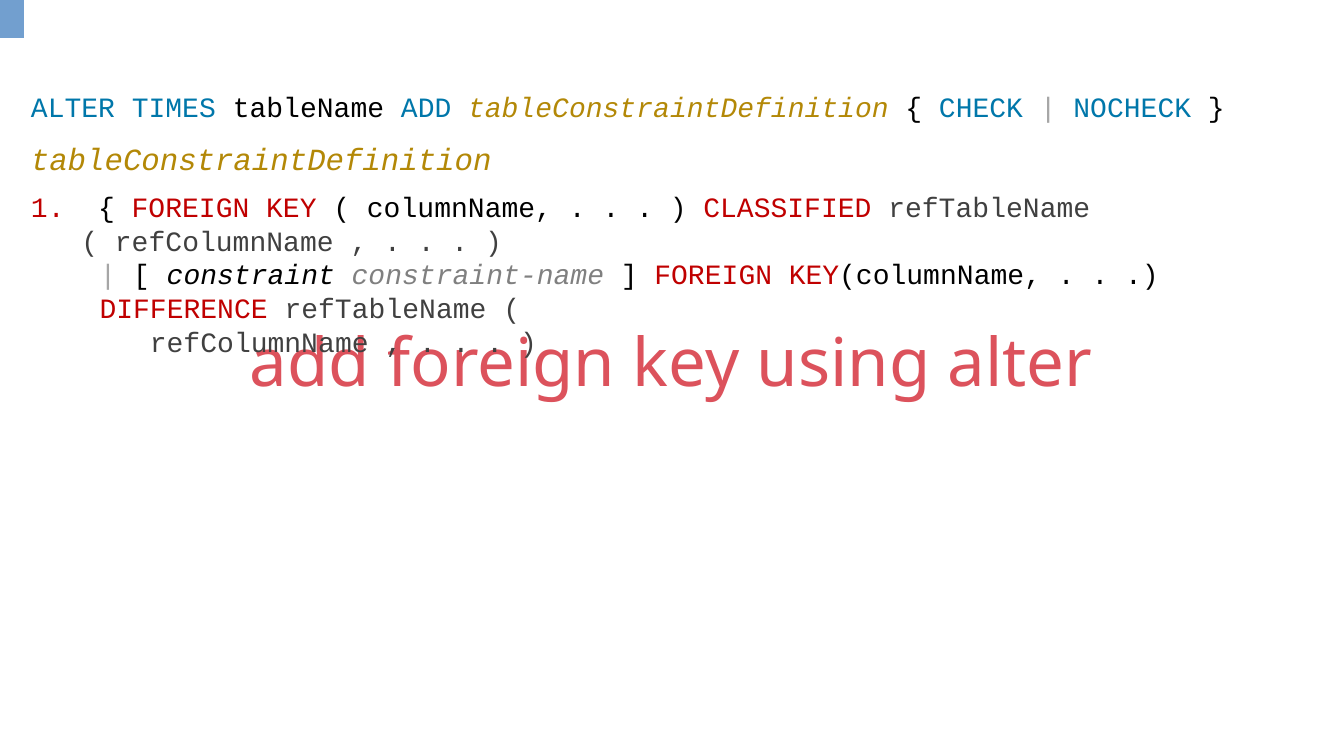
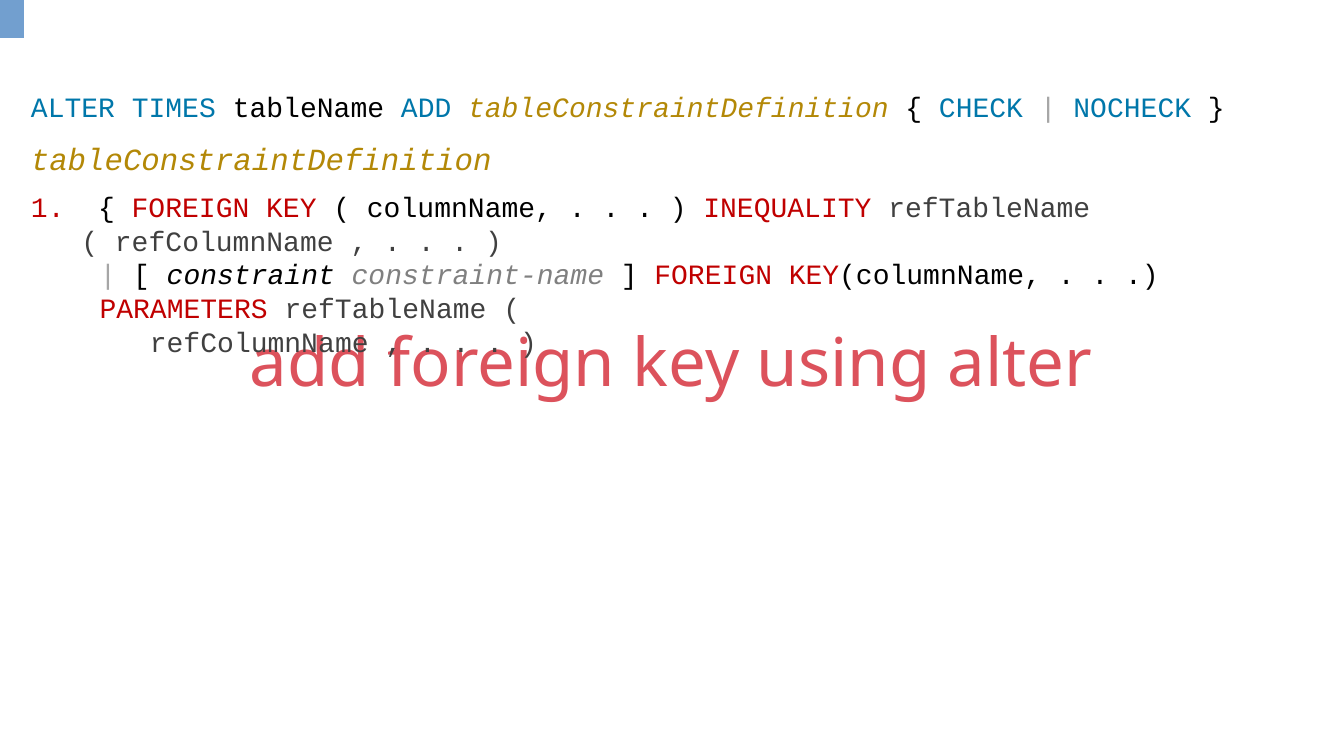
CLASSIFIED: CLASSIFIED -> INEQUALITY
DIFFERENCE: DIFFERENCE -> PARAMETERS
